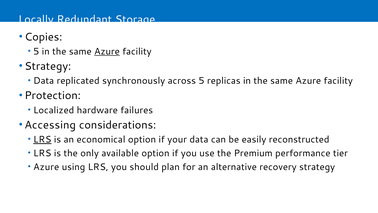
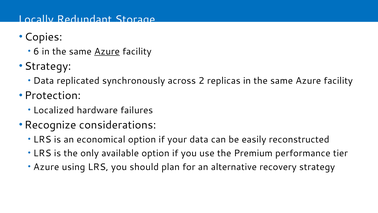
5 at (36, 51): 5 -> 6
across 5: 5 -> 2
Accessing: Accessing -> Recognize
LRS at (42, 139) underline: present -> none
